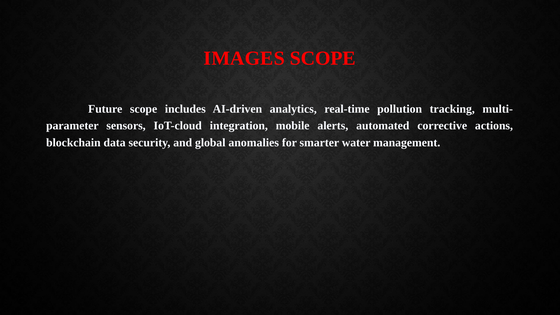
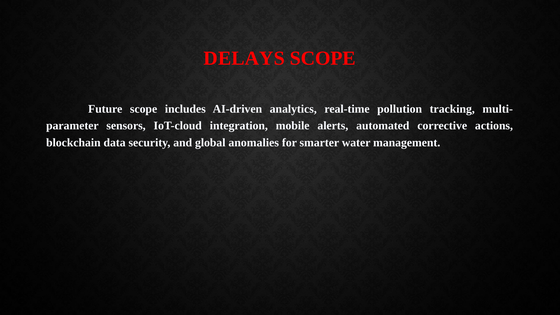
IMAGES: IMAGES -> DELAYS
